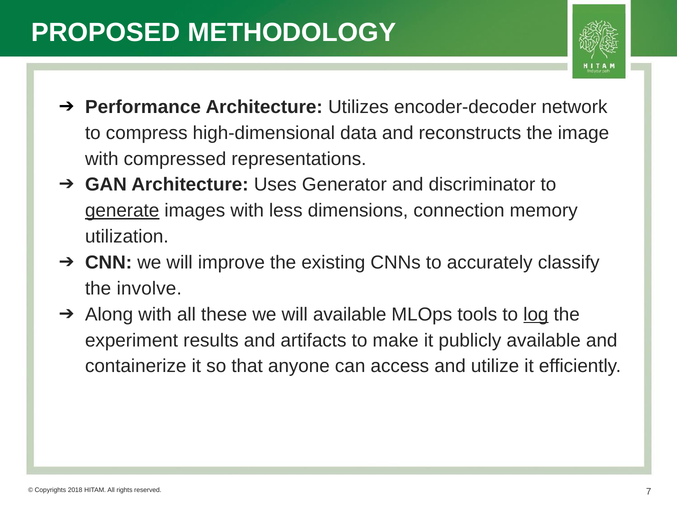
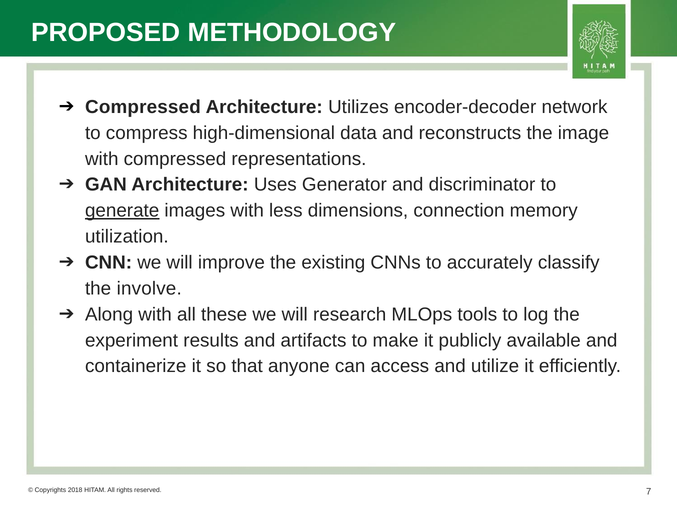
Performance at (143, 107): Performance -> Compressed
will available: available -> research
log underline: present -> none
